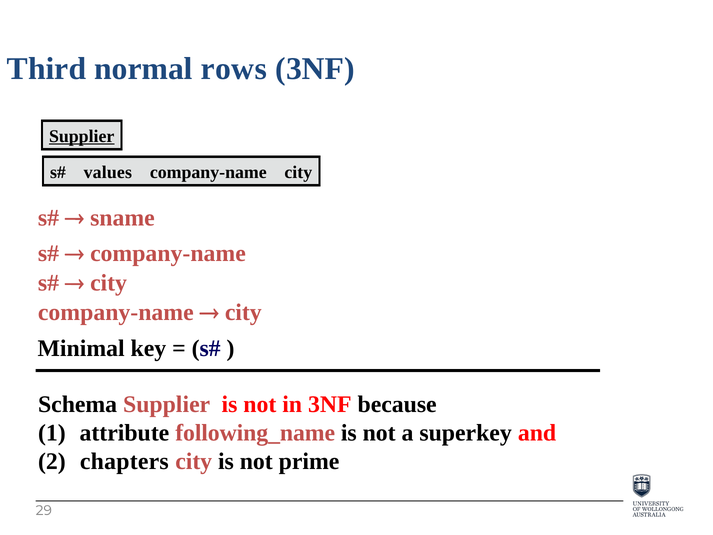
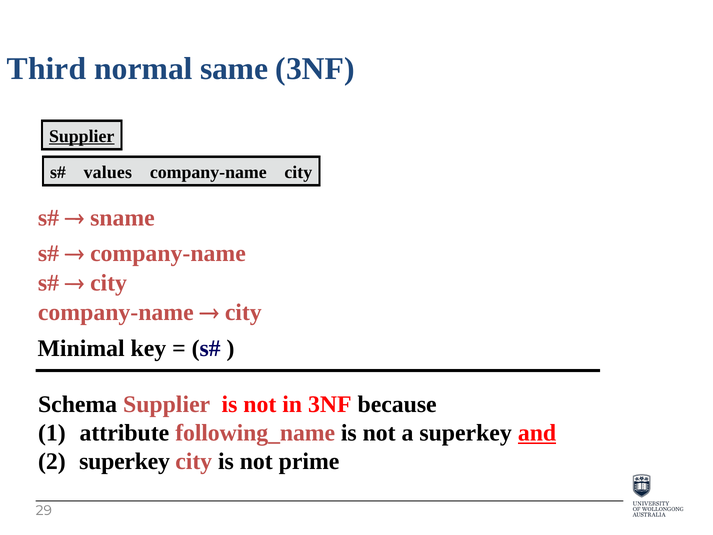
rows: rows -> same
and underline: none -> present
chapters at (124, 461): chapters -> superkey
